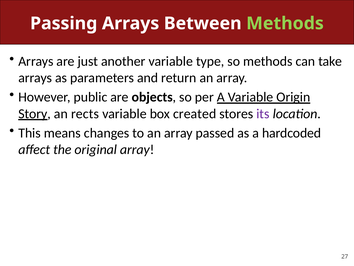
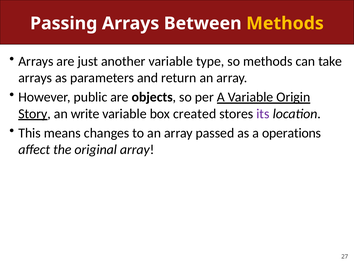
Methods at (285, 23) colour: light green -> yellow
rects: rects -> write
hardcoded: hardcoded -> operations
